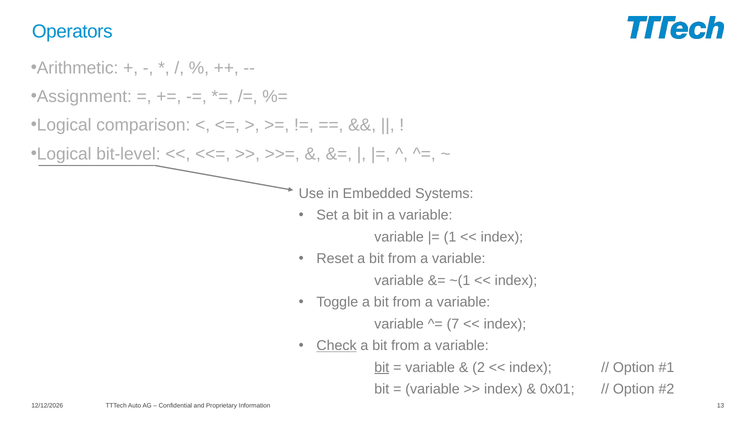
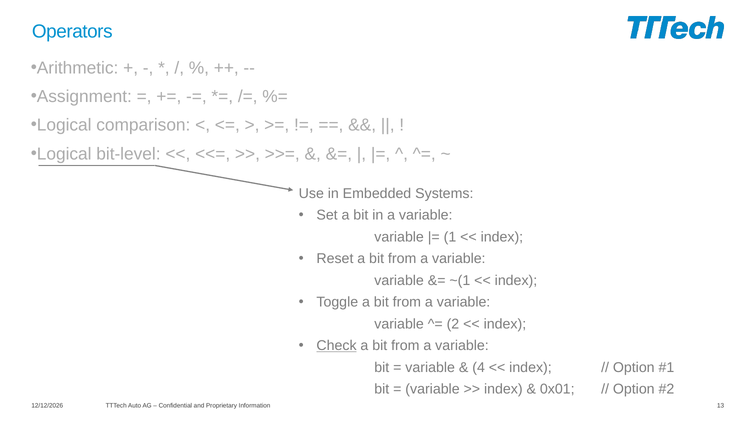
7: 7 -> 2
bit at (382, 368) underline: present -> none
2: 2 -> 4
